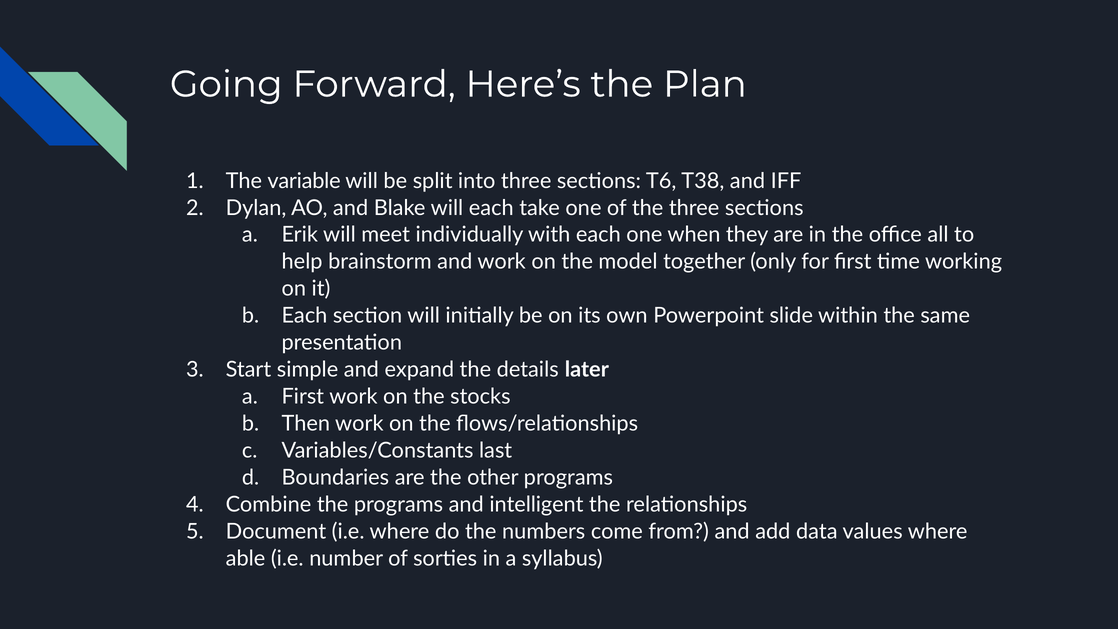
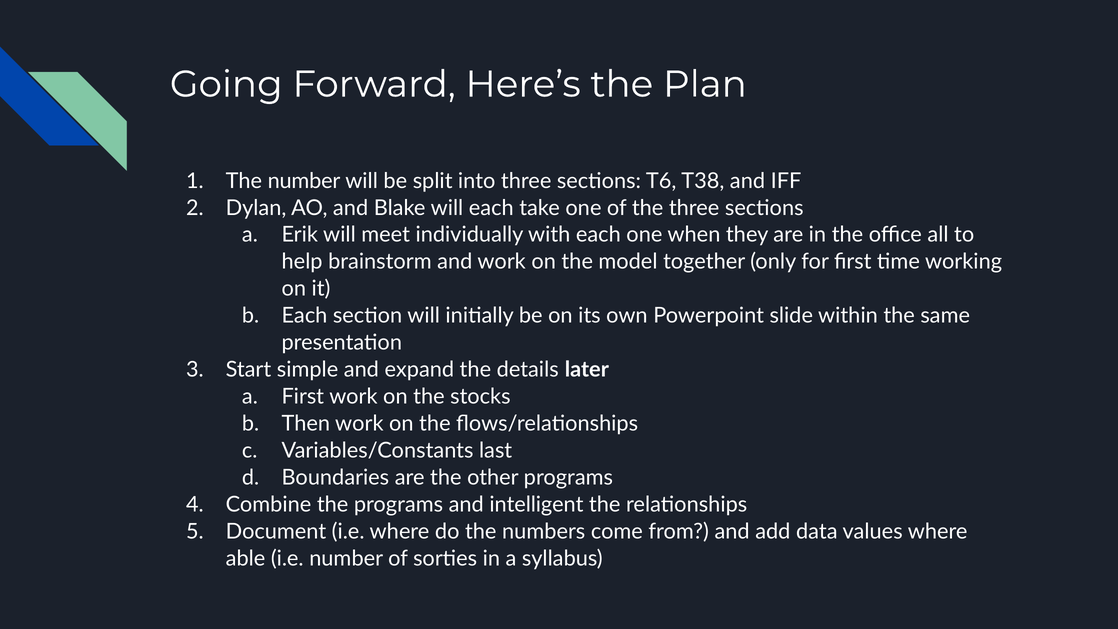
The variable: variable -> number
